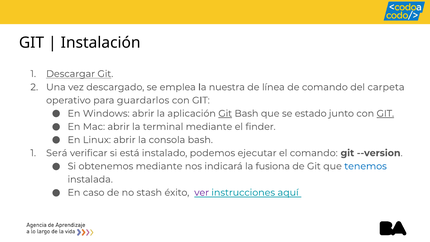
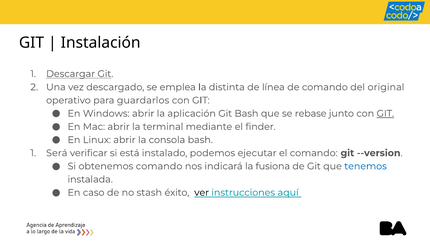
nuestra: nuestra -> distinta
carpeta: carpeta -> original
Git at (225, 113) underline: present -> none
estado: estado -> rebase
obtenemos mediante: mediante -> comando
ver colour: purple -> black
